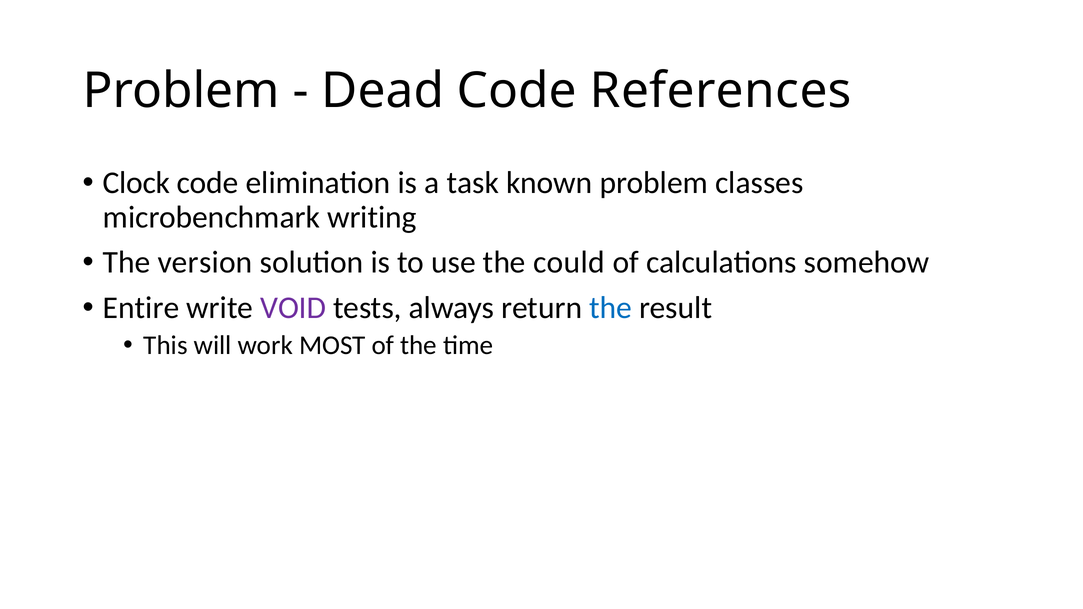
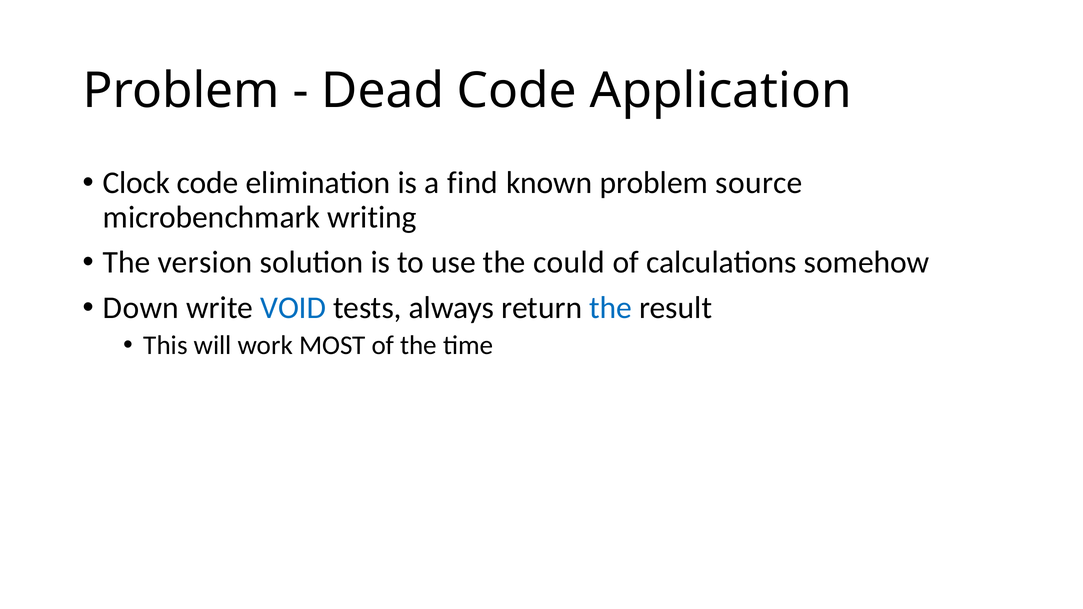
References: References -> Application
task: task -> find
classes: classes -> source
Entire: Entire -> Down
VOID colour: purple -> blue
